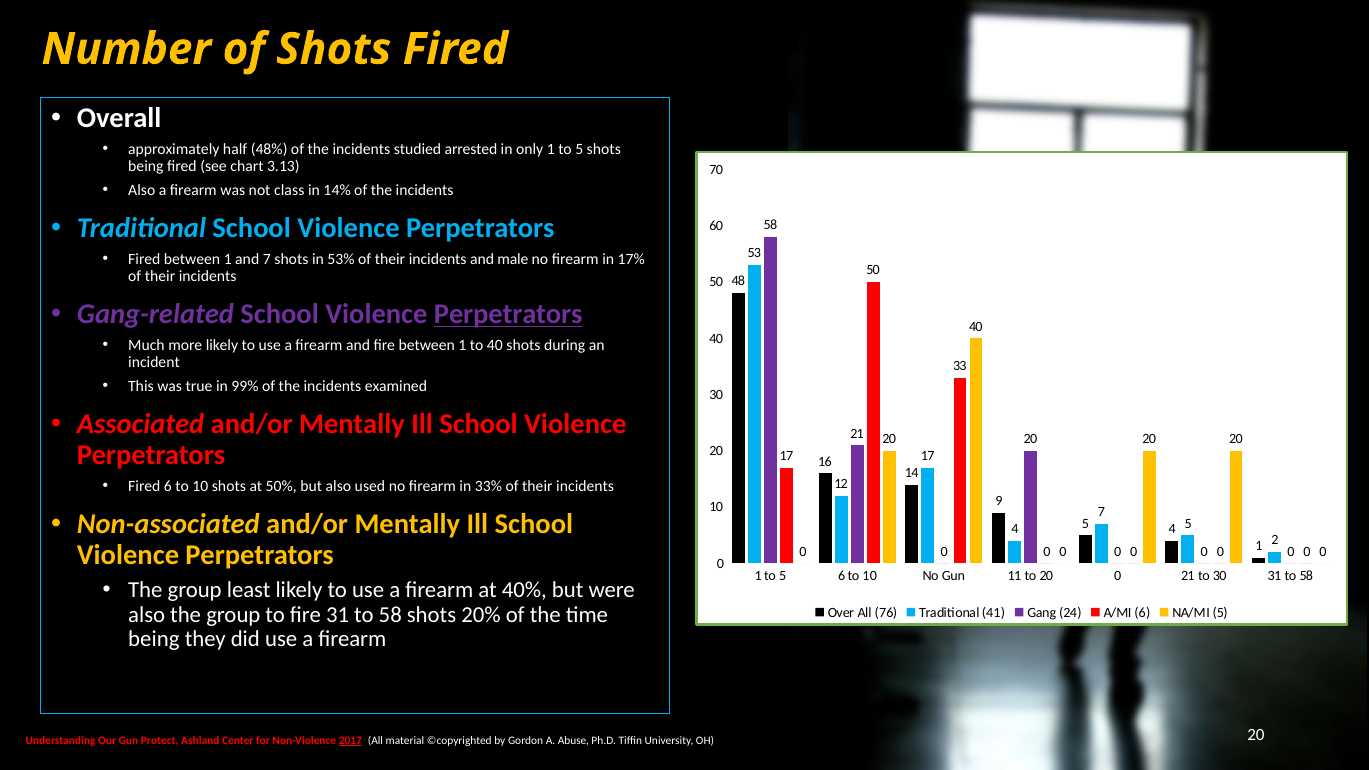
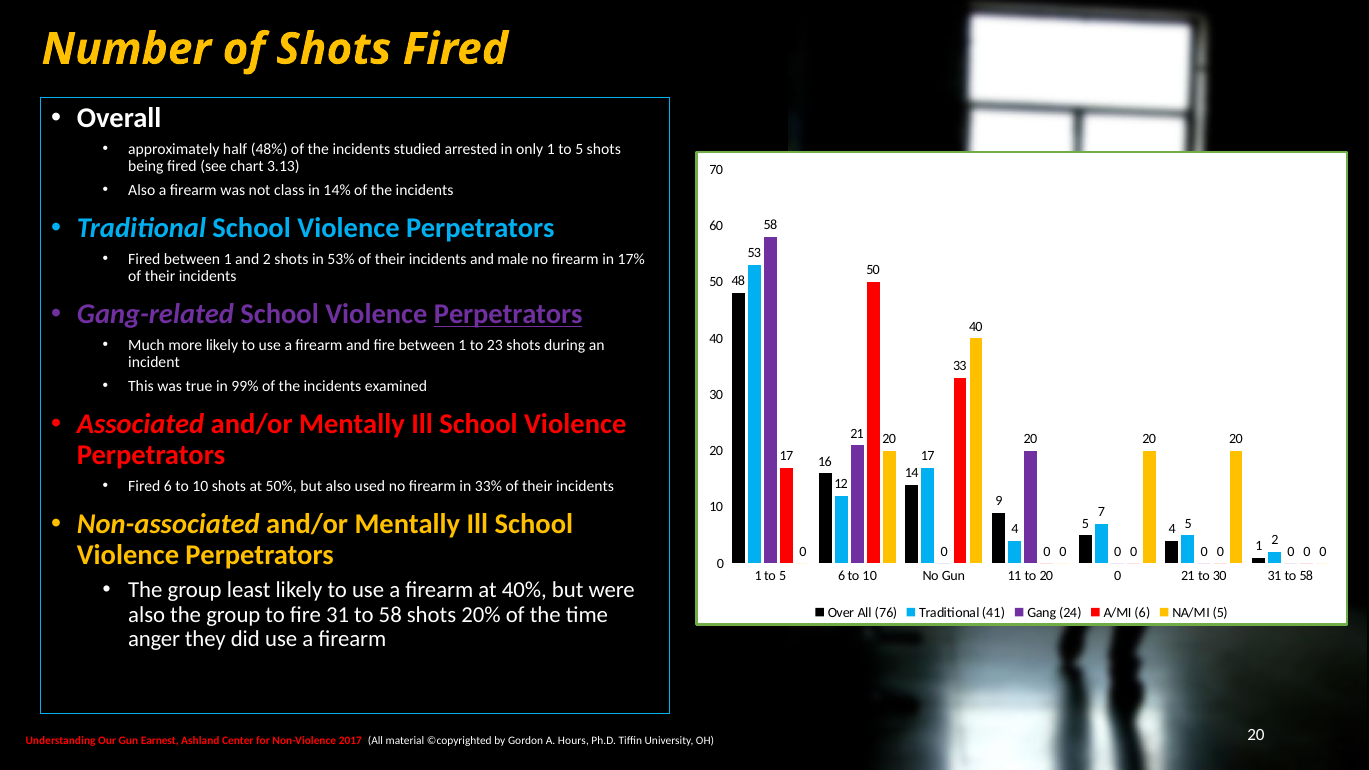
and 7: 7 -> 2
to 40: 40 -> 23
being at (154, 639): being -> anger
Protect: Protect -> Earnest
2017 underline: present -> none
Abuse: Abuse -> Hours
